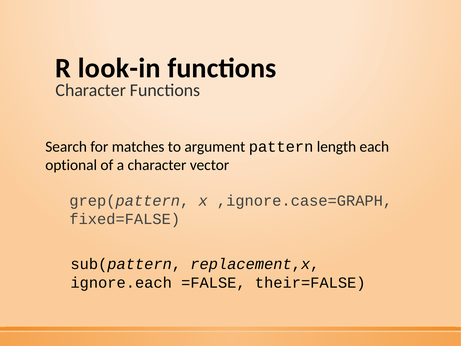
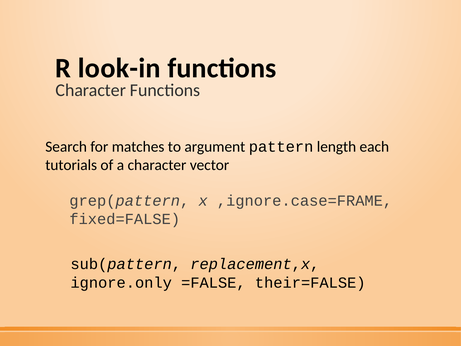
optional: optional -> tutorials
,ignore.case=GRAPH: ,ignore.case=GRAPH -> ,ignore.case=FRAME
ignore.each: ignore.each -> ignore.only
